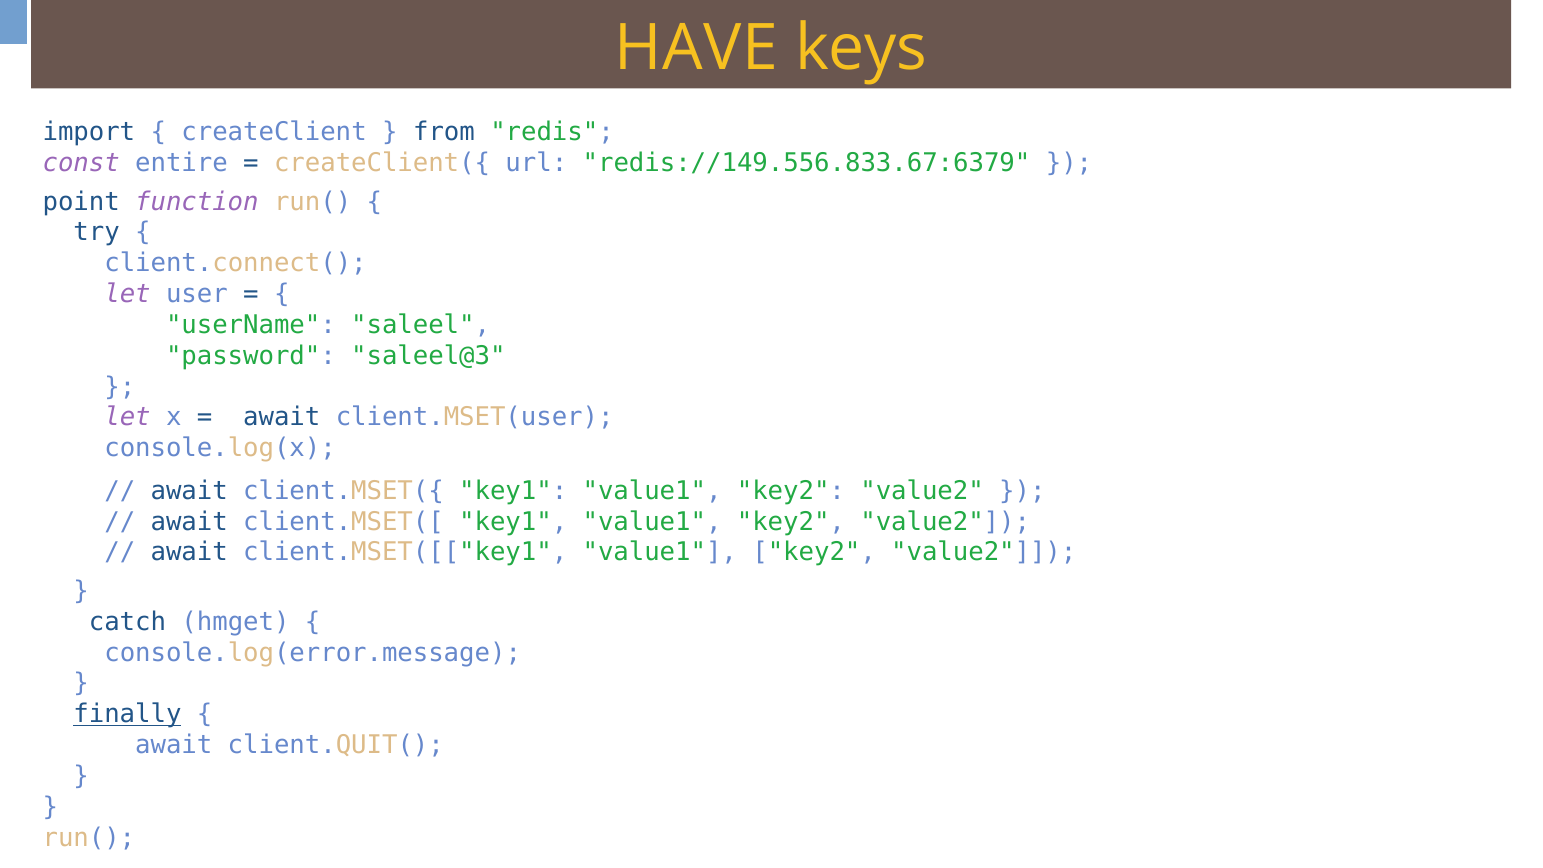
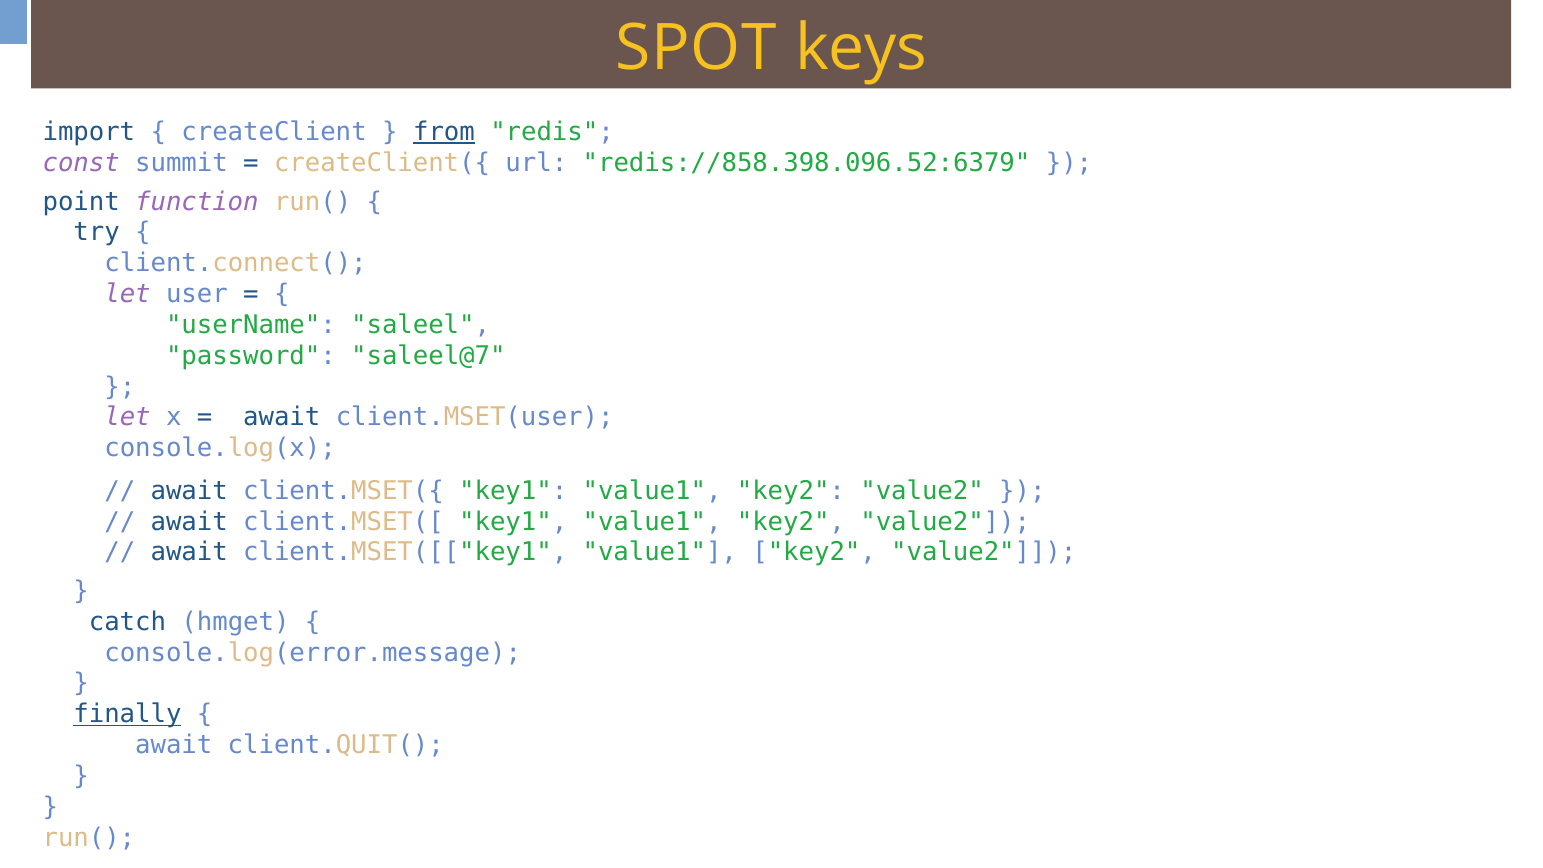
HAVE: HAVE -> SPOT
from underline: none -> present
entire: entire -> summit
redis://149.556.833.67:6379: redis://149.556.833.67:6379 -> redis://858.398.096.52:6379
saleel@3: saleel@3 -> saleel@7
